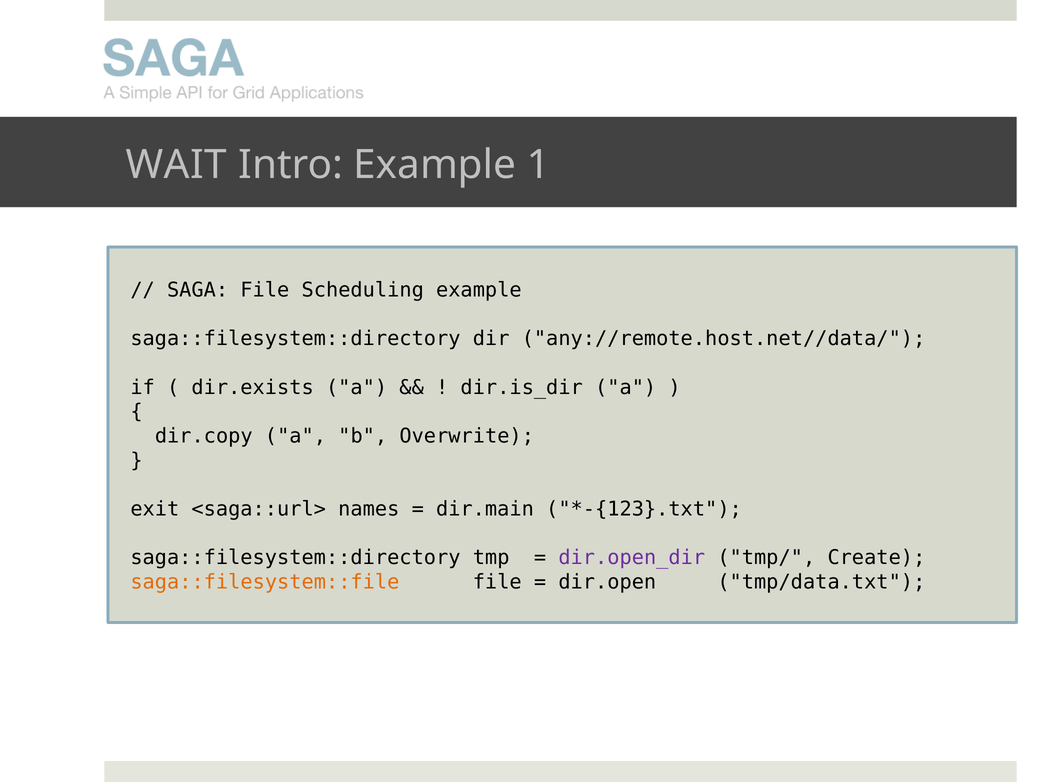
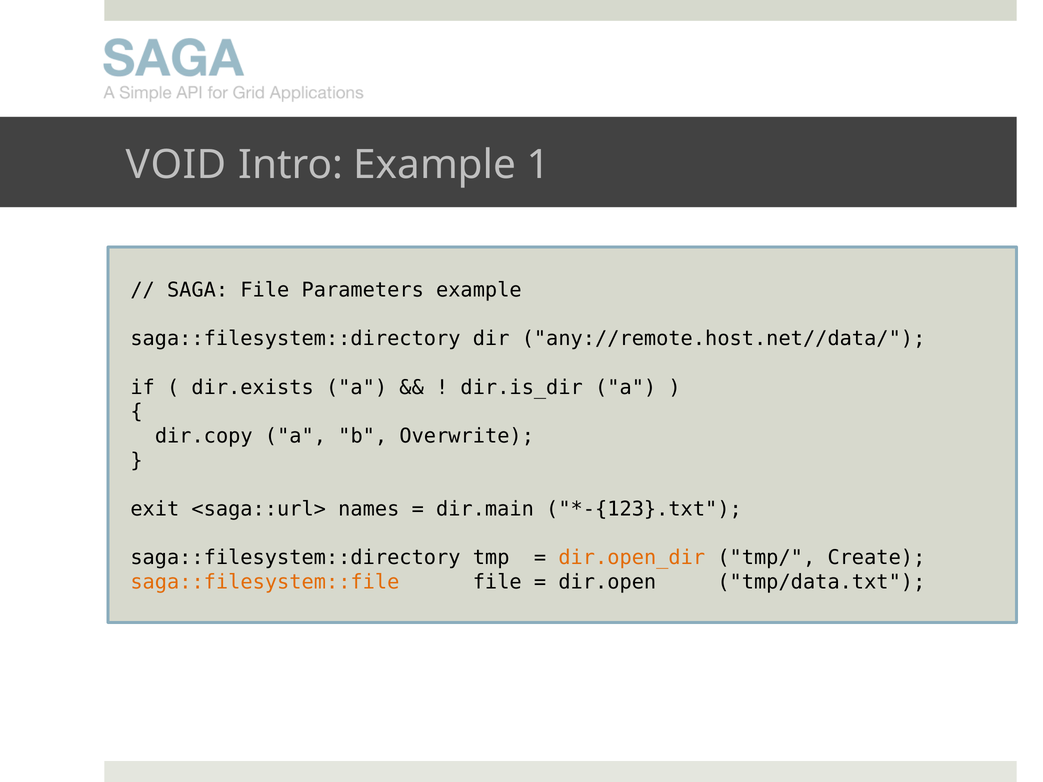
WAIT: WAIT -> VOID
Scheduling: Scheduling -> Parameters
dir.open_dir colour: purple -> orange
